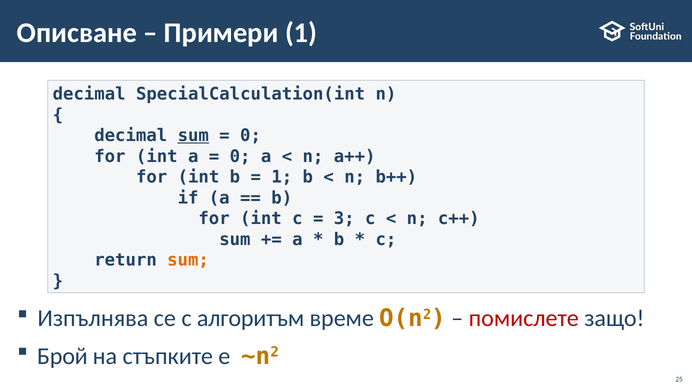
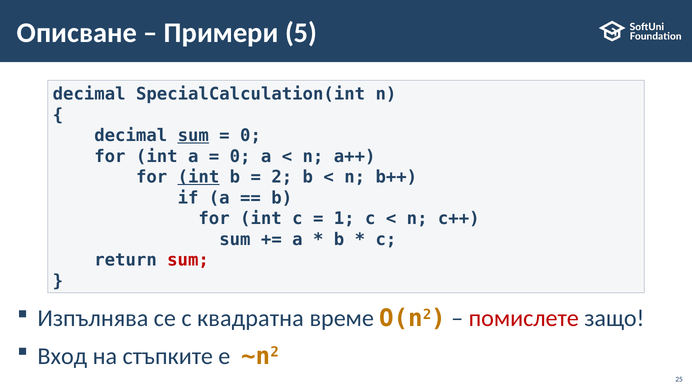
Примери 1: 1 -> 5
int at (198, 177) underline: none -> present
1 at (282, 177): 1 -> 2
3: 3 -> 1
sum at (188, 260) colour: orange -> red
алгоритъм: алгоритъм -> квадратна
Брой: Брой -> Вход
